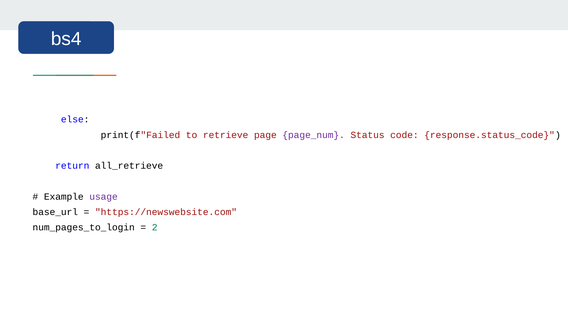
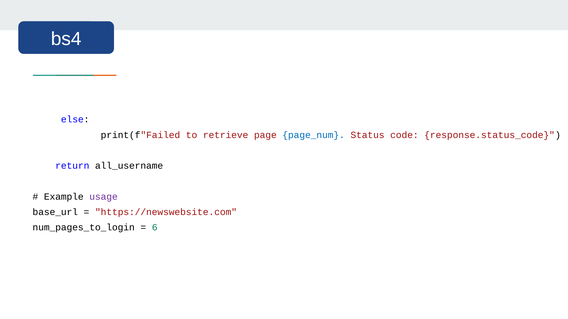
page_num colour: purple -> blue
all_retrieve: all_retrieve -> all_username
2: 2 -> 6
